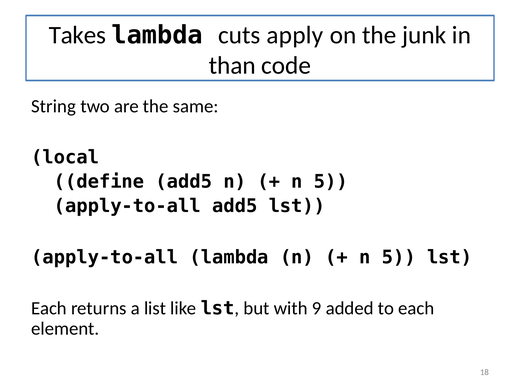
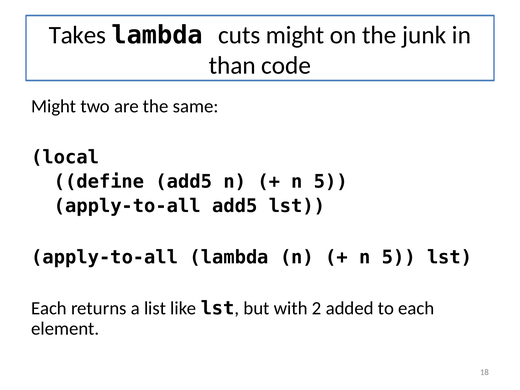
cuts apply: apply -> might
String at (54, 106): String -> Might
9: 9 -> 2
